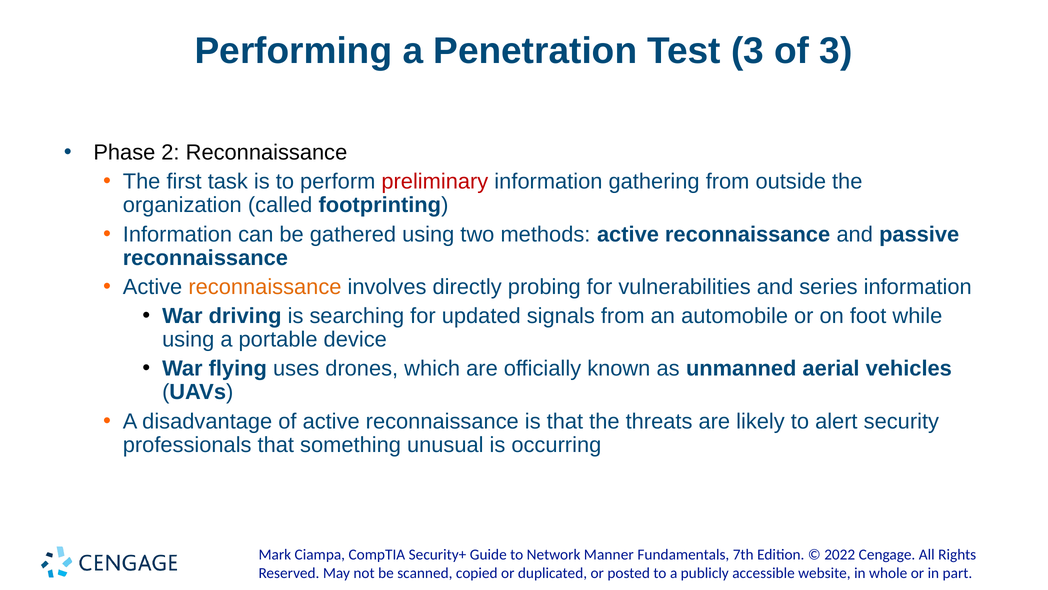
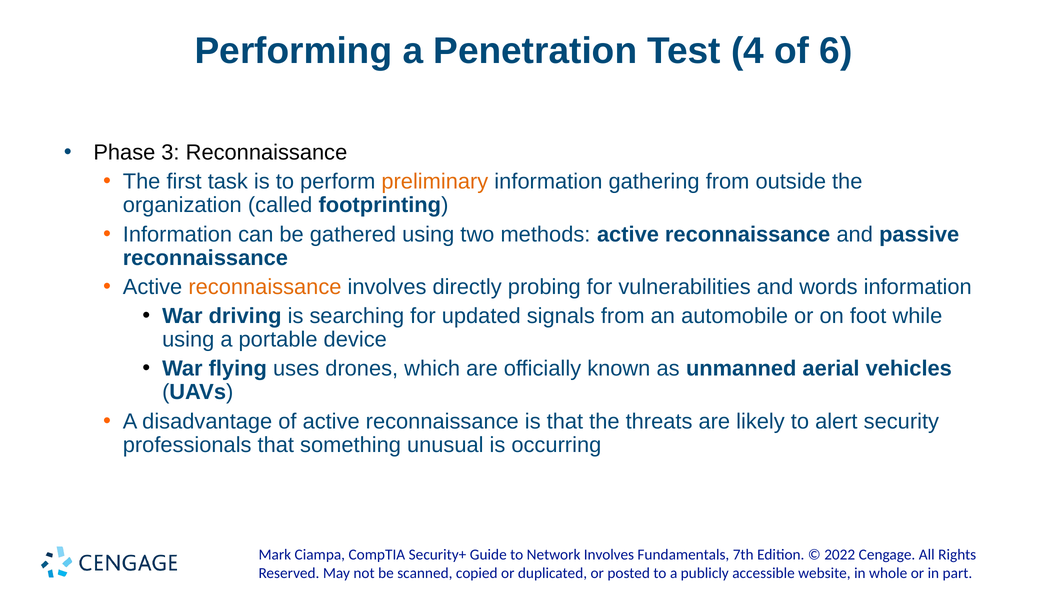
Test 3: 3 -> 4
of 3: 3 -> 6
2: 2 -> 3
preliminary colour: red -> orange
series: series -> words
Manner at (609, 554): Manner -> Involves
